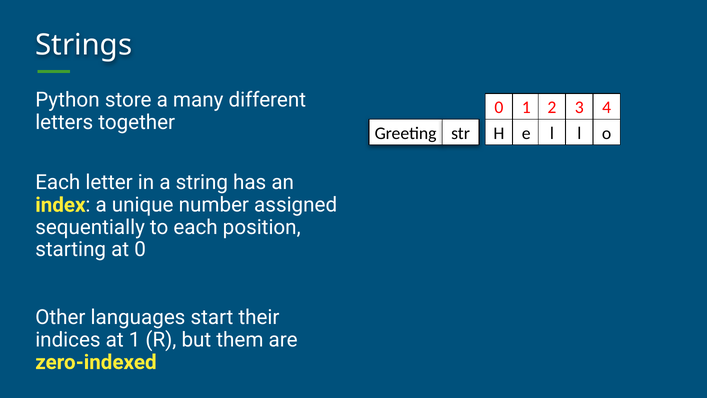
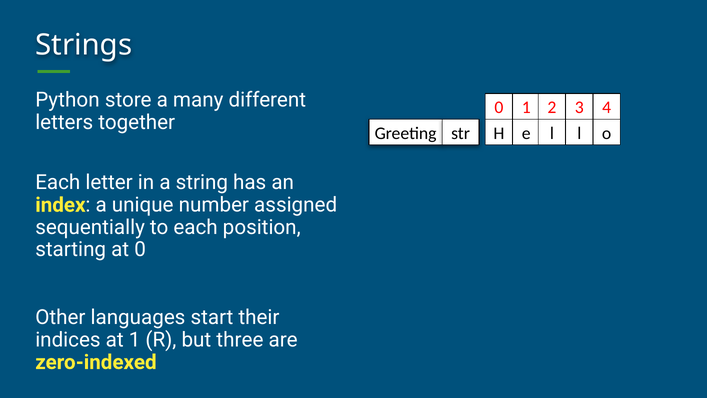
them: them -> three
